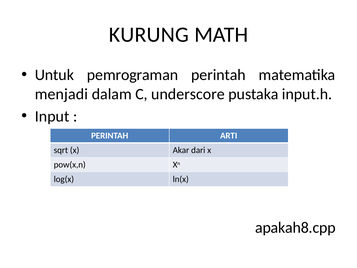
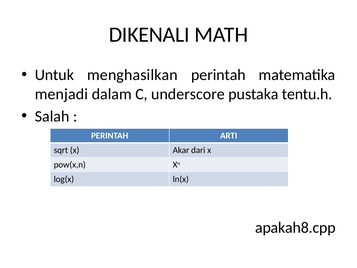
KURUNG: KURUNG -> DIKENALI
pemrograman: pemrograman -> menghasilkan
input.h: input.h -> tentu.h
Input: Input -> Salah
